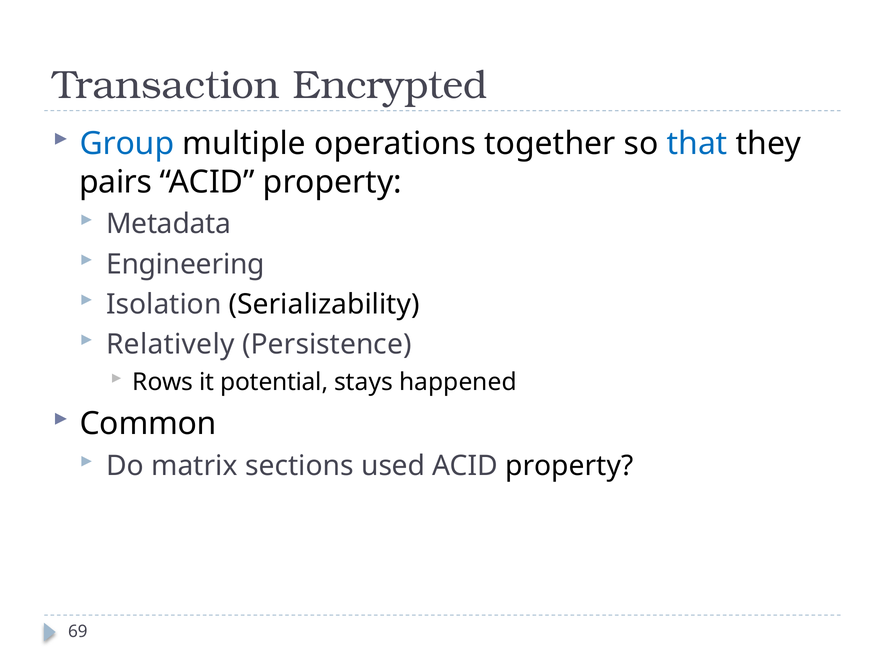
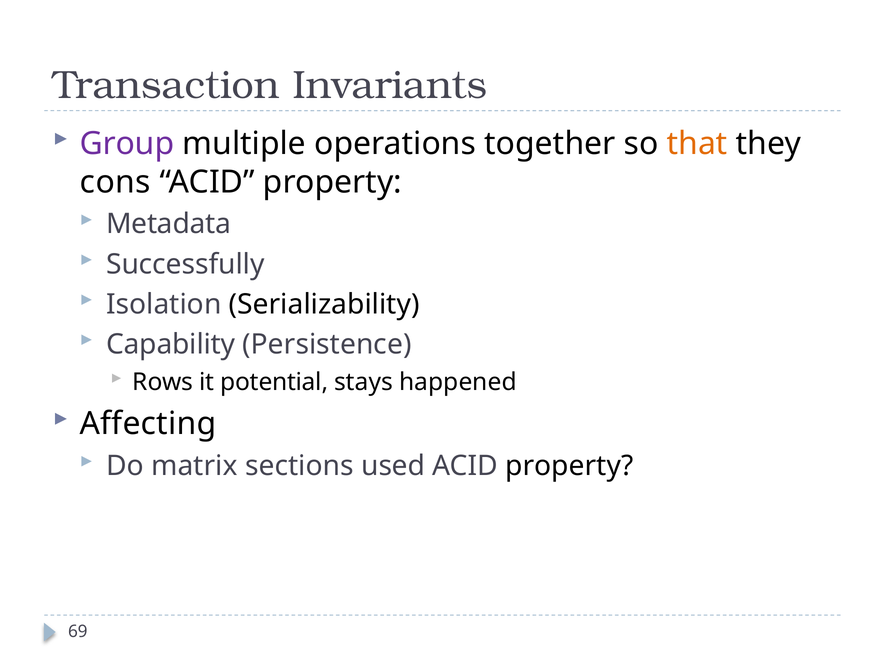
Encrypted: Encrypted -> Invariants
Group colour: blue -> purple
that colour: blue -> orange
pairs: pairs -> cons
Engineering: Engineering -> Successfully
Relatively: Relatively -> Capability
Common: Common -> Affecting
